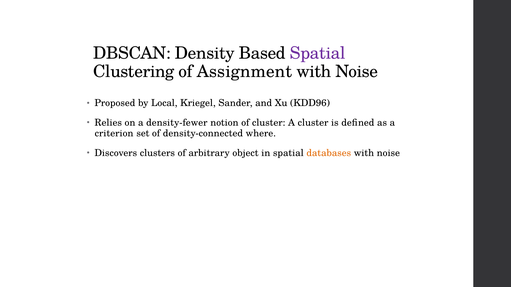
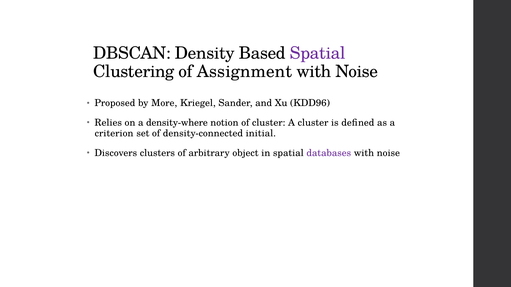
Local: Local -> More
density-fewer: density-fewer -> density-where
where: where -> initial
databases colour: orange -> purple
